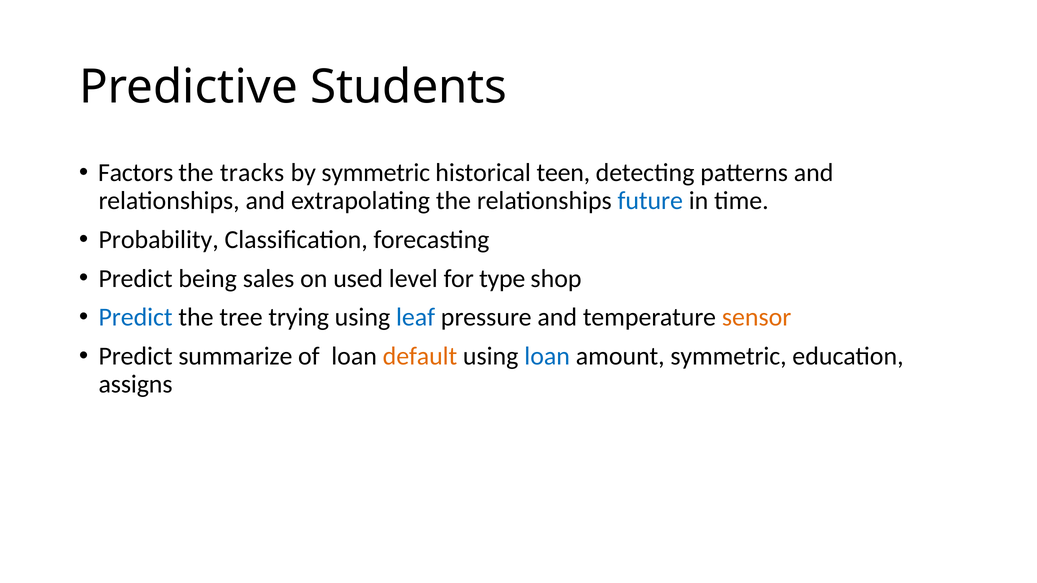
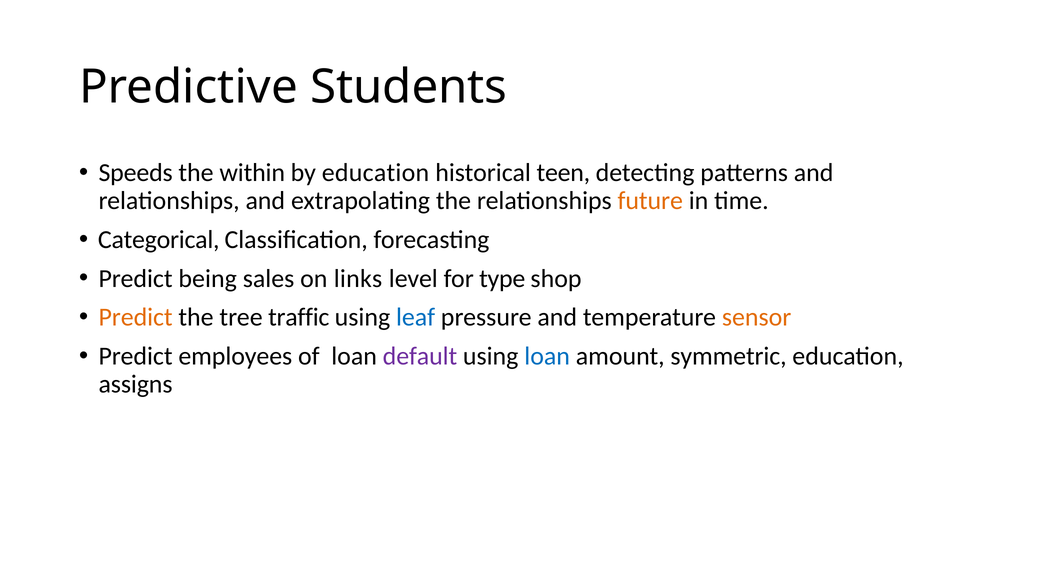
Factors: Factors -> Speeds
tracks: tracks -> within
by symmetric: symmetric -> education
future colour: blue -> orange
Probability: Probability -> Categorical
used: used -> links
Predict at (136, 317) colour: blue -> orange
trying: trying -> traffic
summarize: summarize -> employees
default colour: orange -> purple
